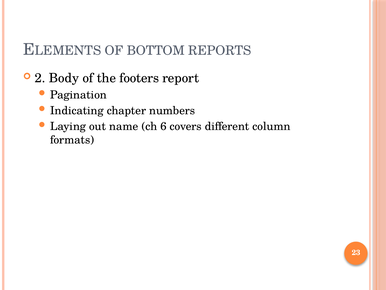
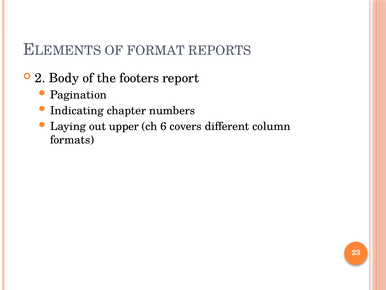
BOTTOM: BOTTOM -> FORMAT
name: name -> upper
